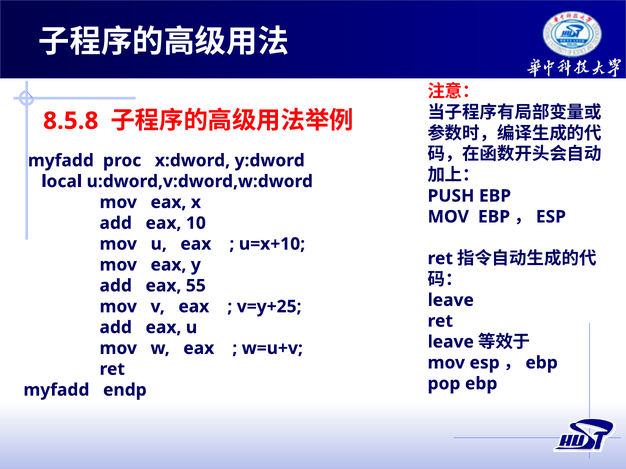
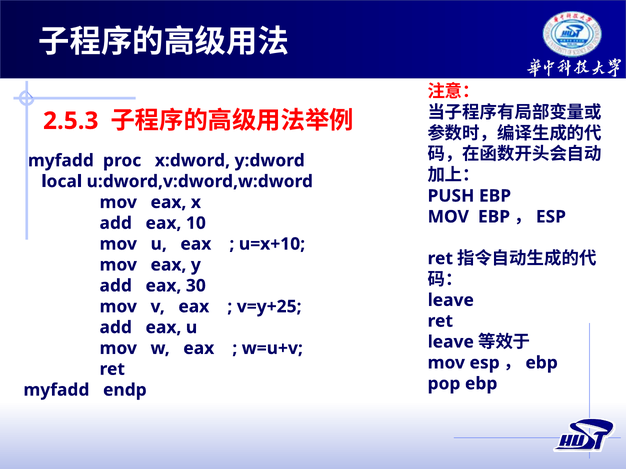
8.5.8: 8.5.8 -> 2.5.3
55: 55 -> 30
